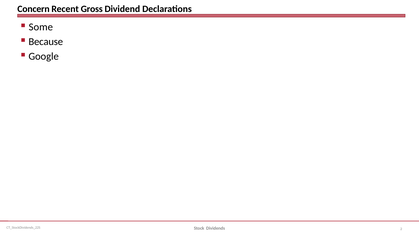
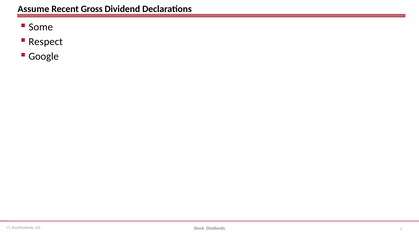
Concern: Concern -> Assume
Because: Because -> Respect
